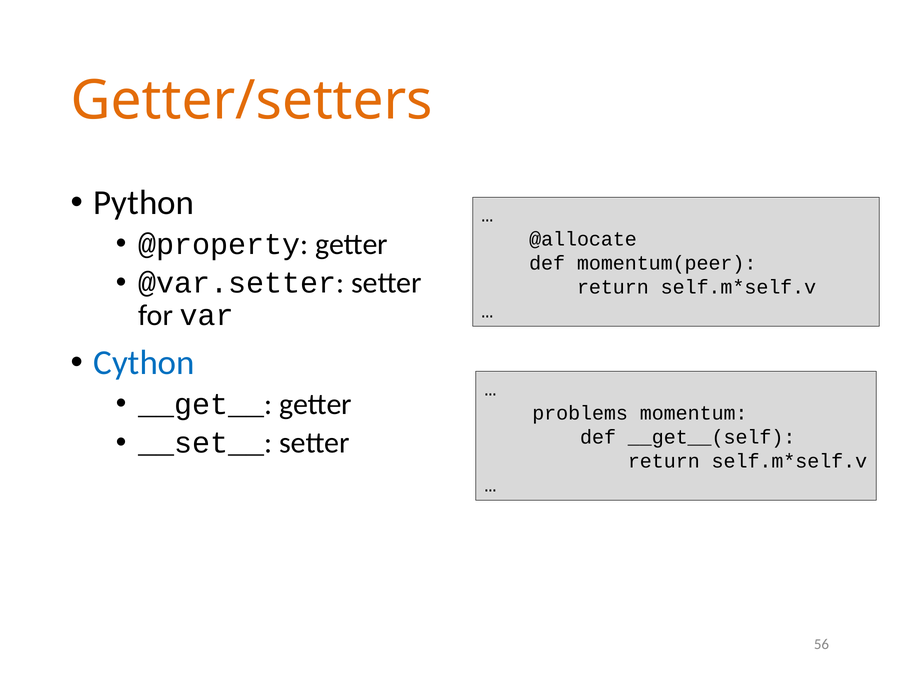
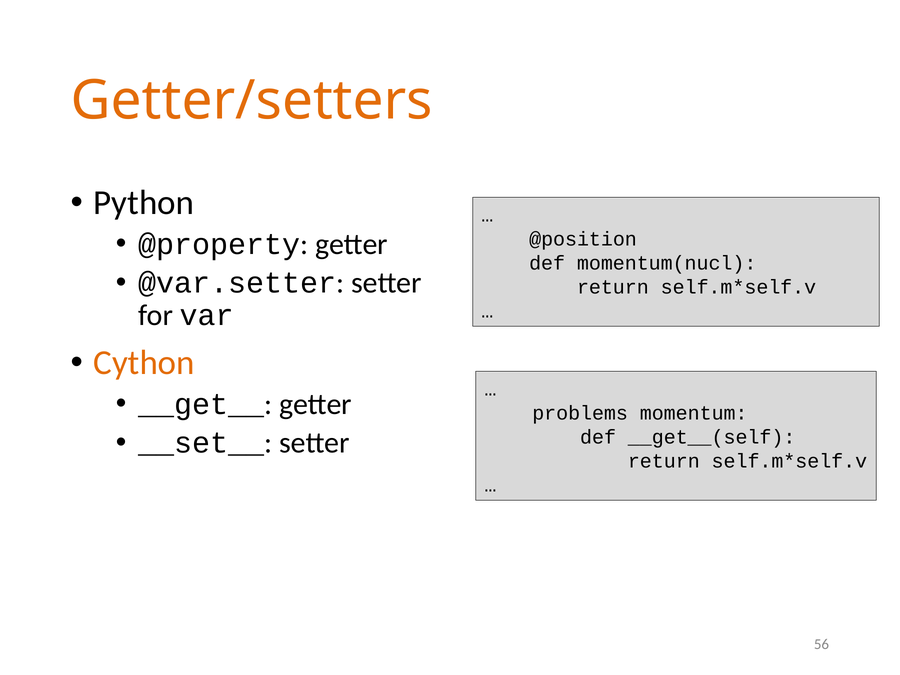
@allocate: @allocate -> @position
momentum(peer: momentum(peer -> momentum(nucl
Cython colour: blue -> orange
